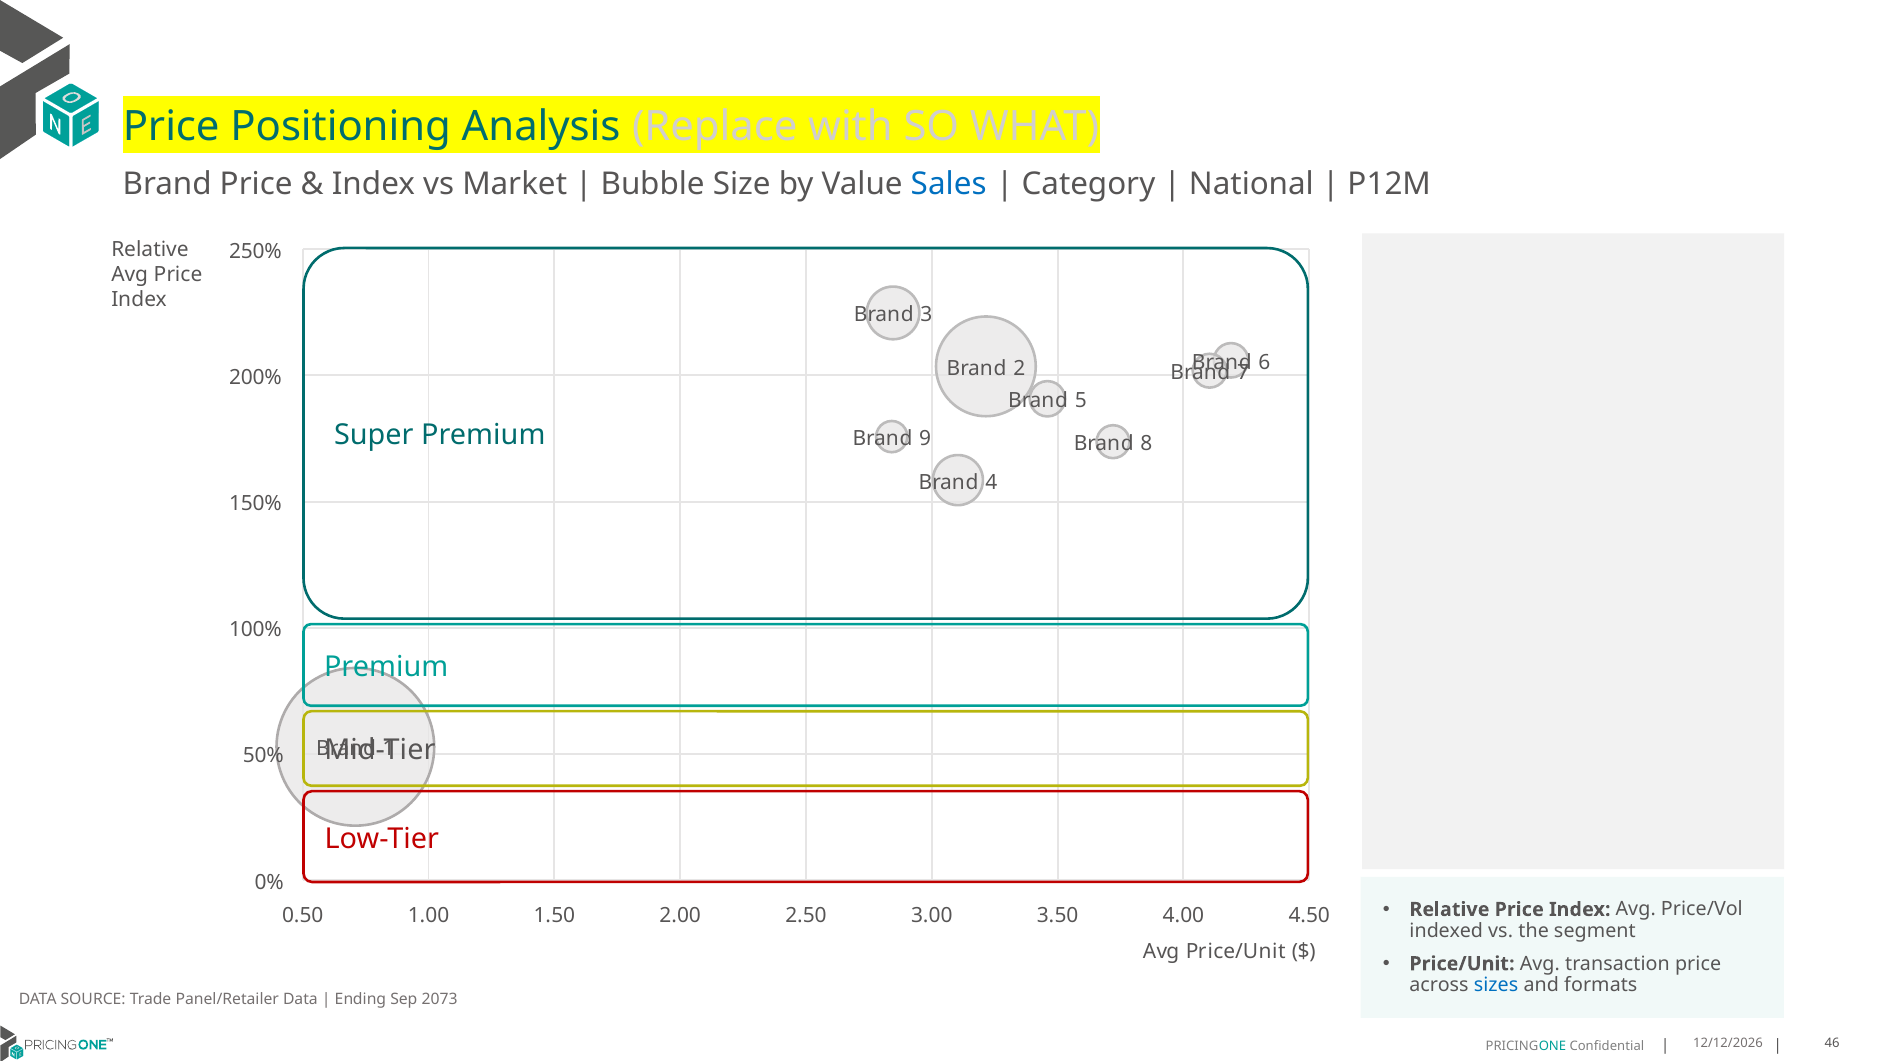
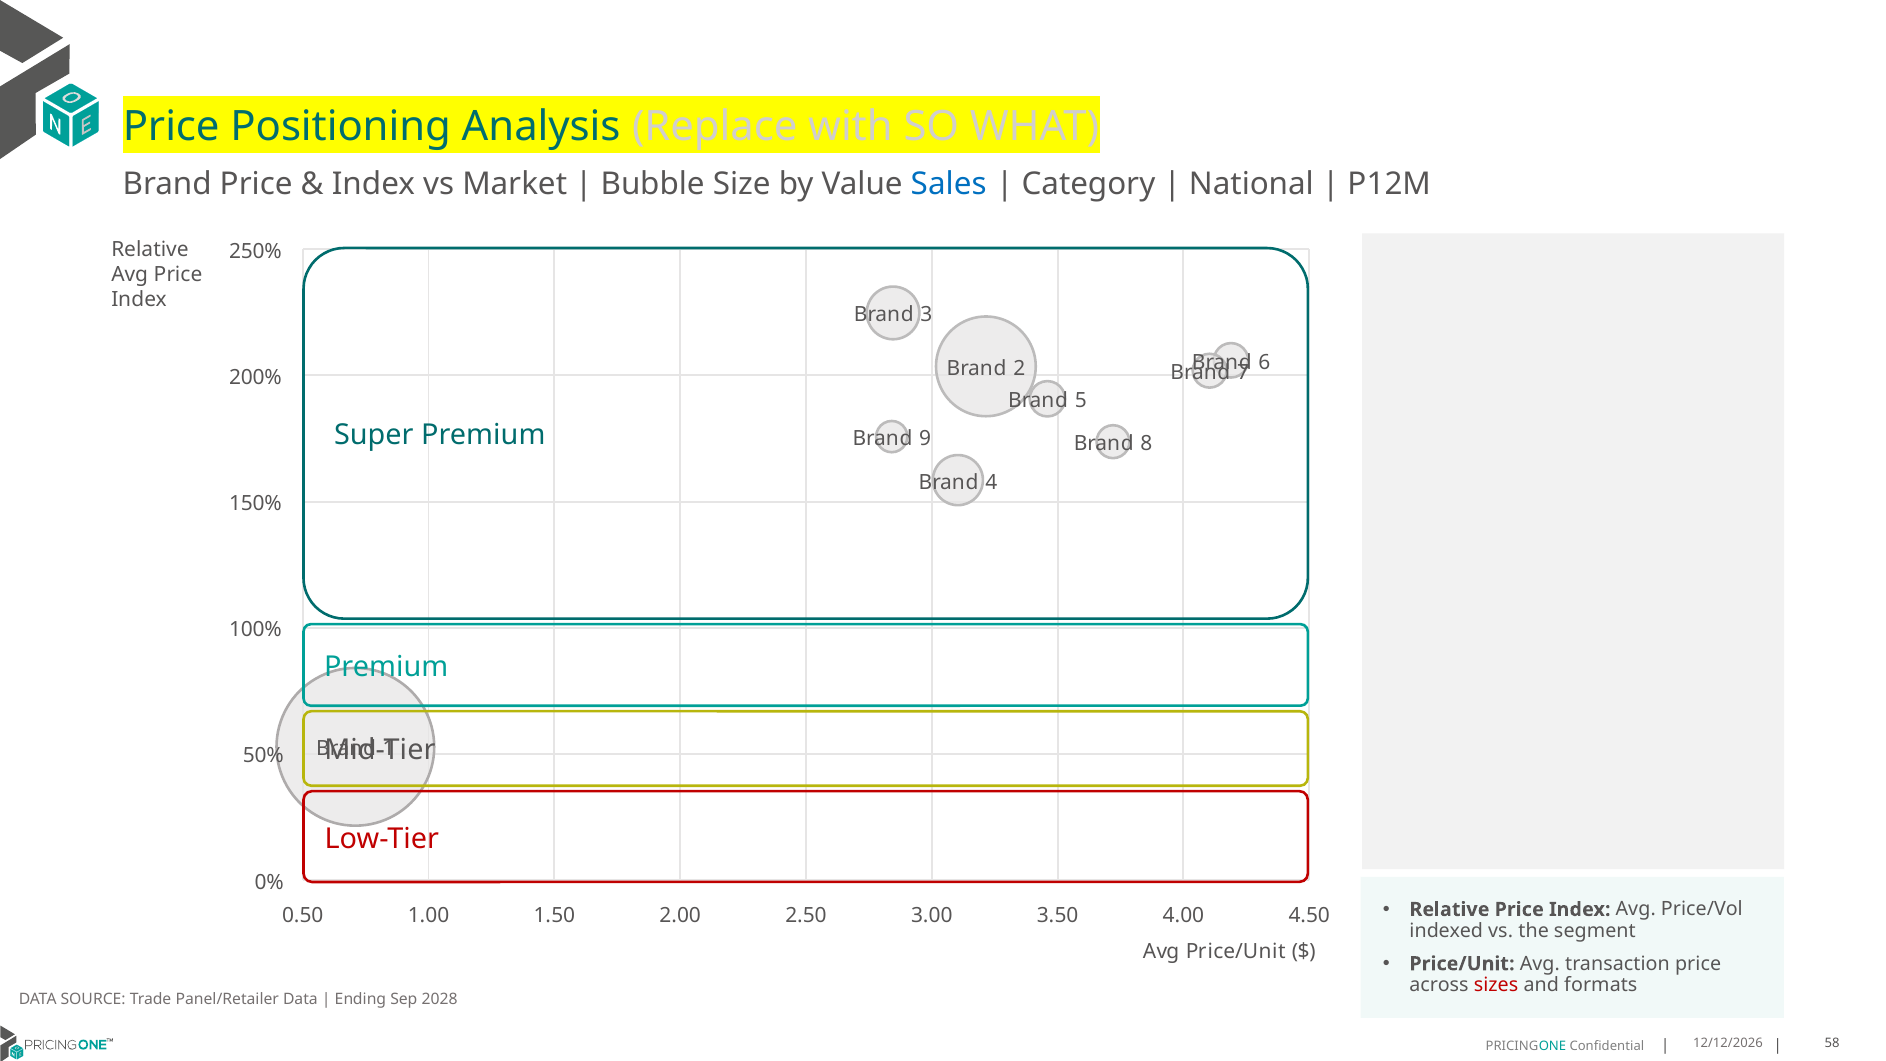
sizes colour: blue -> red
2073: 2073 -> 2028
46: 46 -> 58
